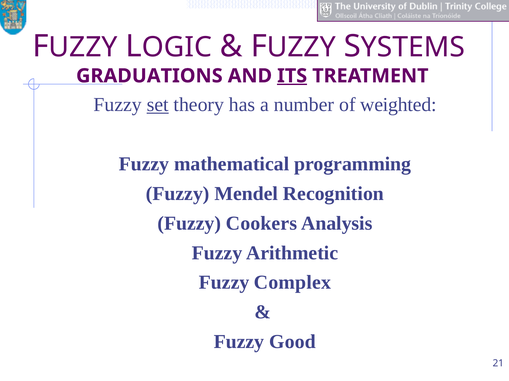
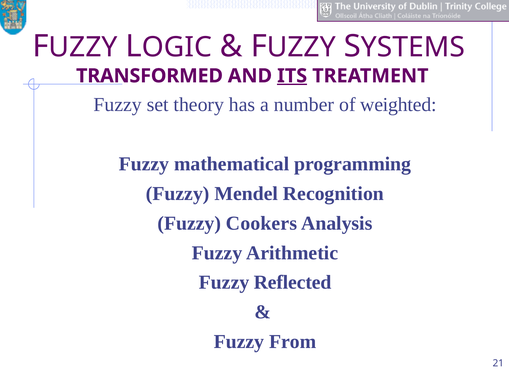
GRADUATIONS: GRADUATIONS -> TRANSFORMED
set underline: present -> none
Complex: Complex -> Reflected
Good: Good -> From
